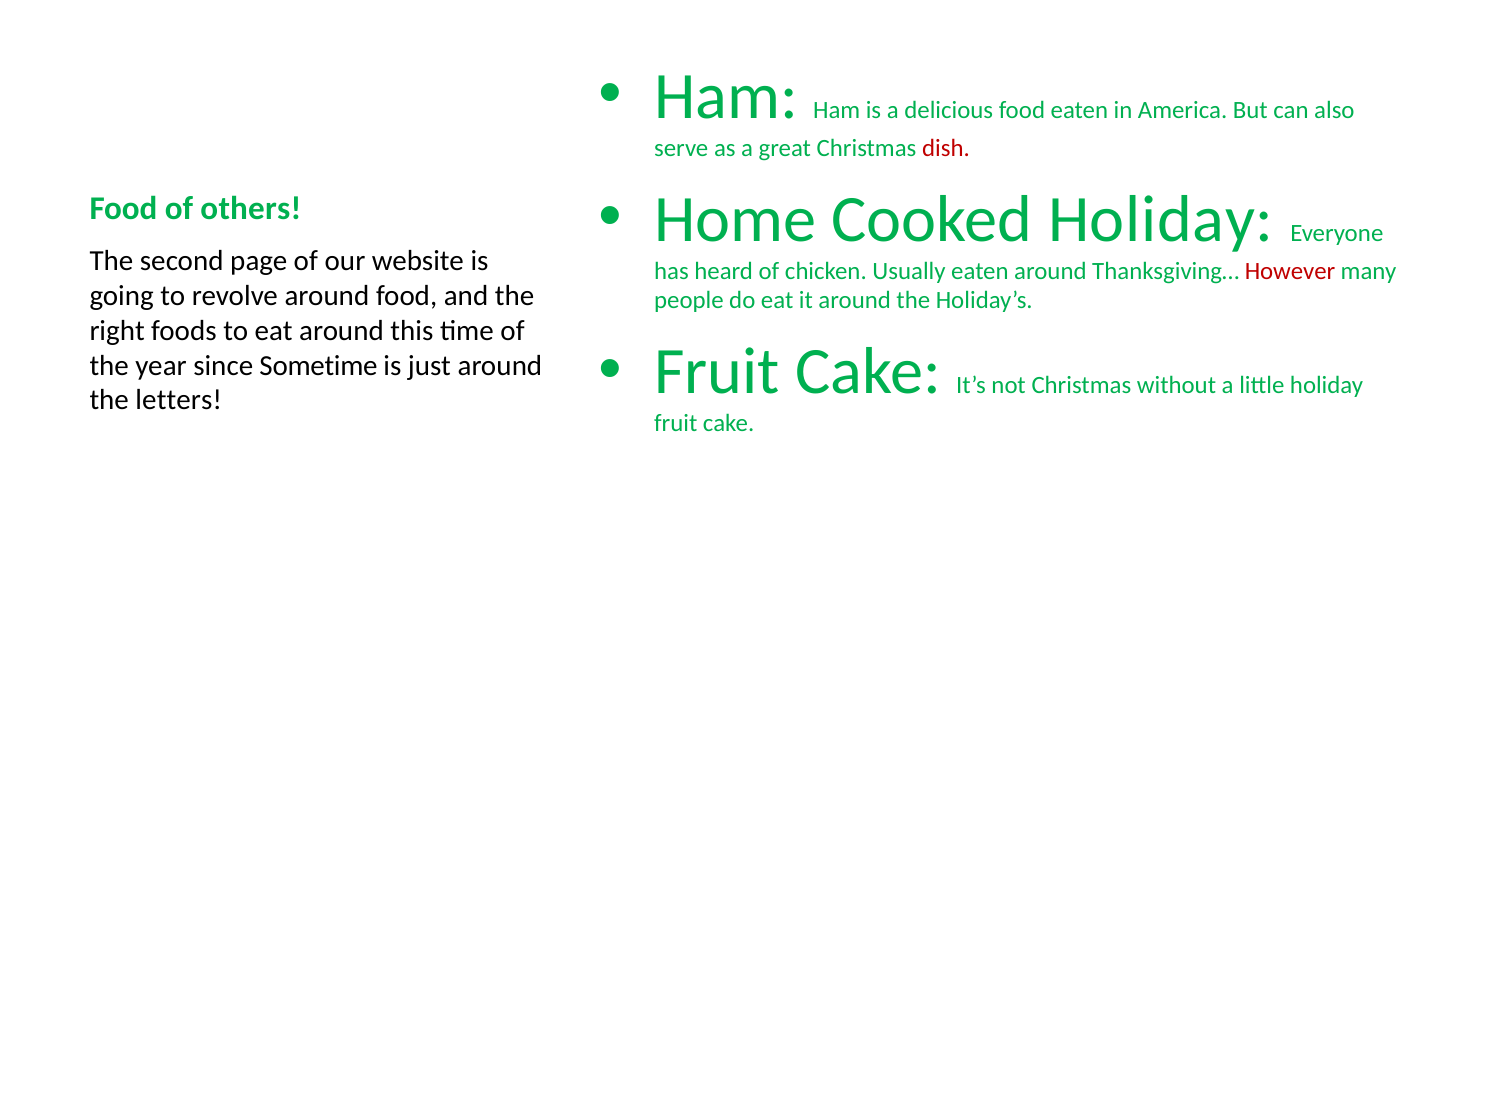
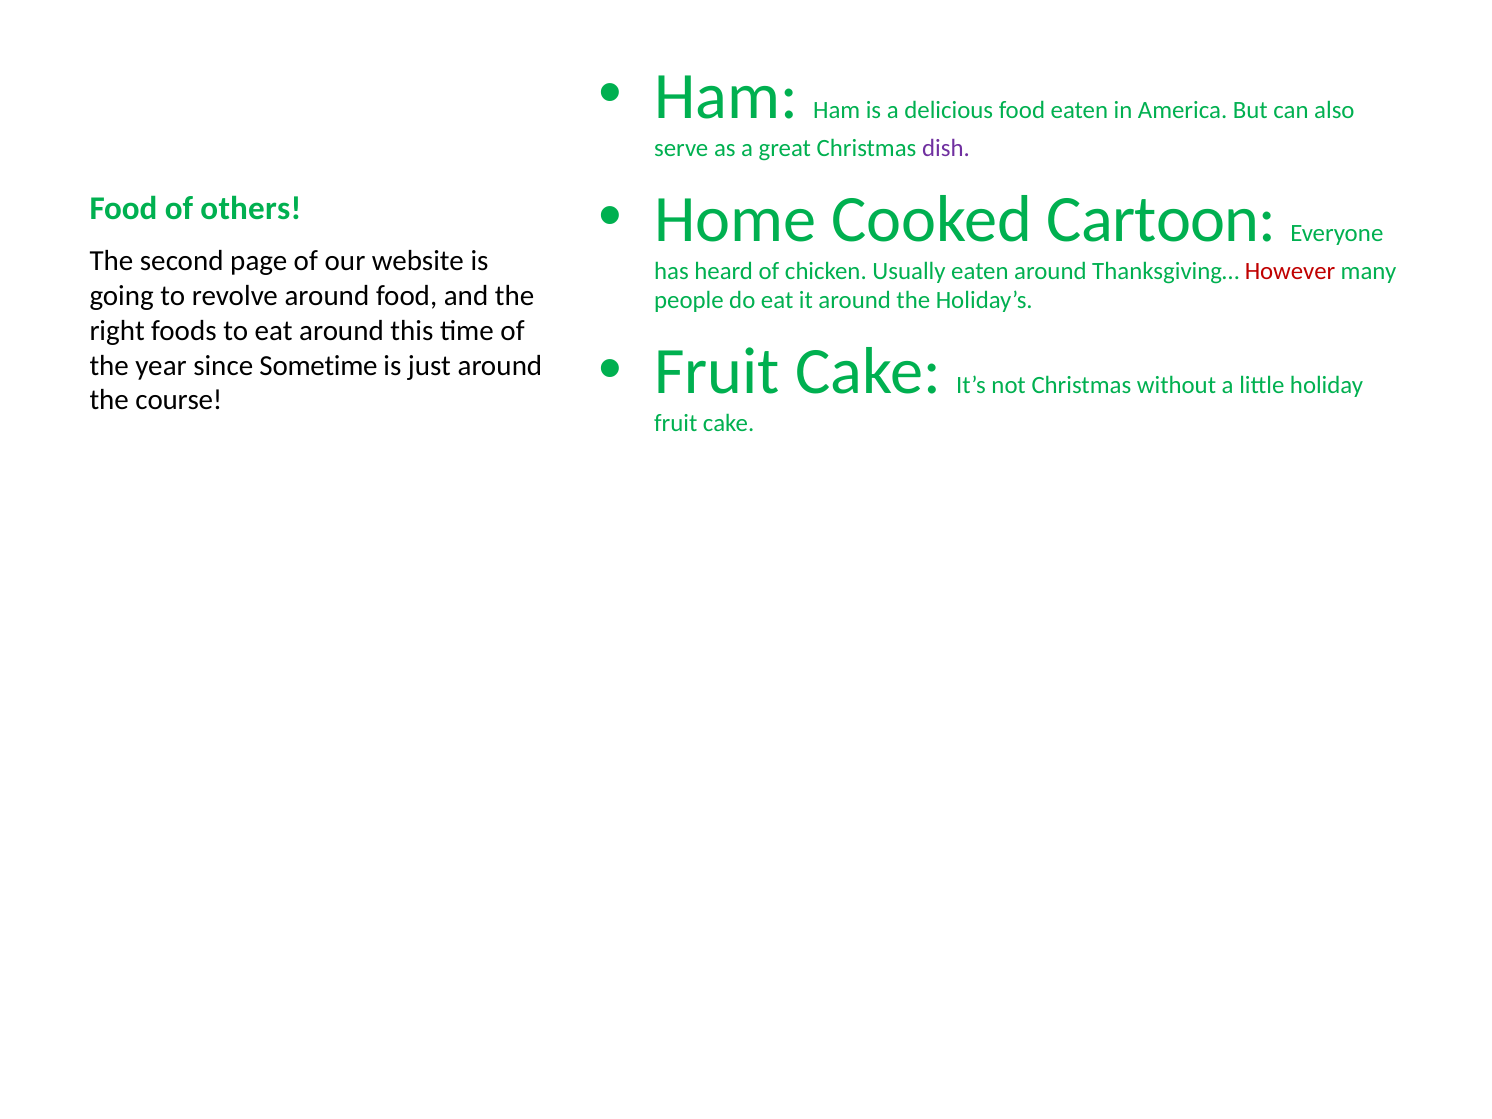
dish colour: red -> purple
Cooked Holiday: Holiday -> Cartoon
letters: letters -> course
